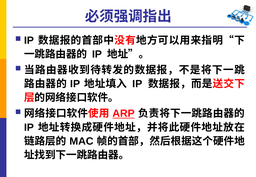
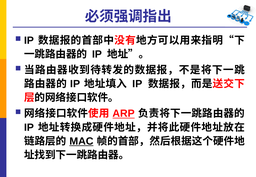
MAC underline: none -> present
